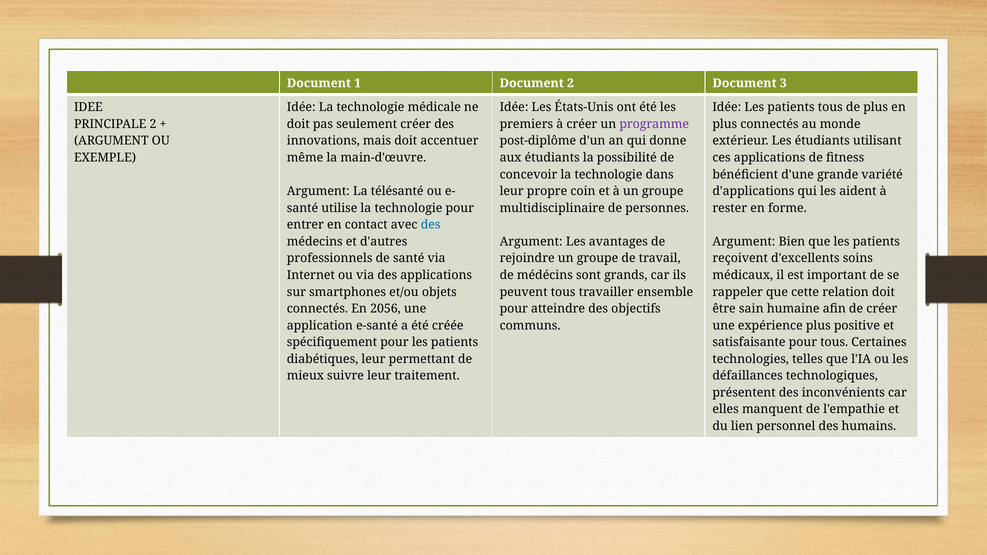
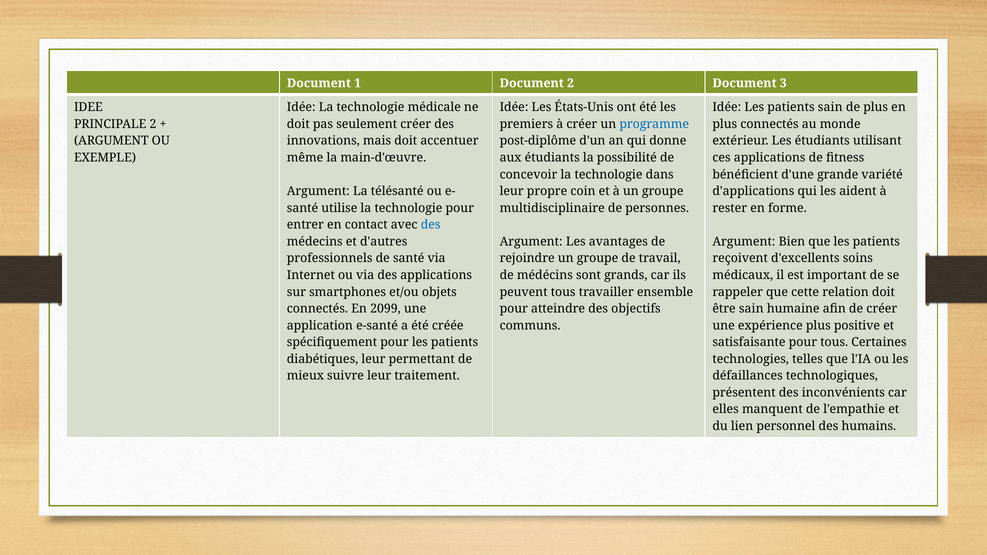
patients tous: tous -> sain
programme colour: purple -> blue
2056: 2056 -> 2099
